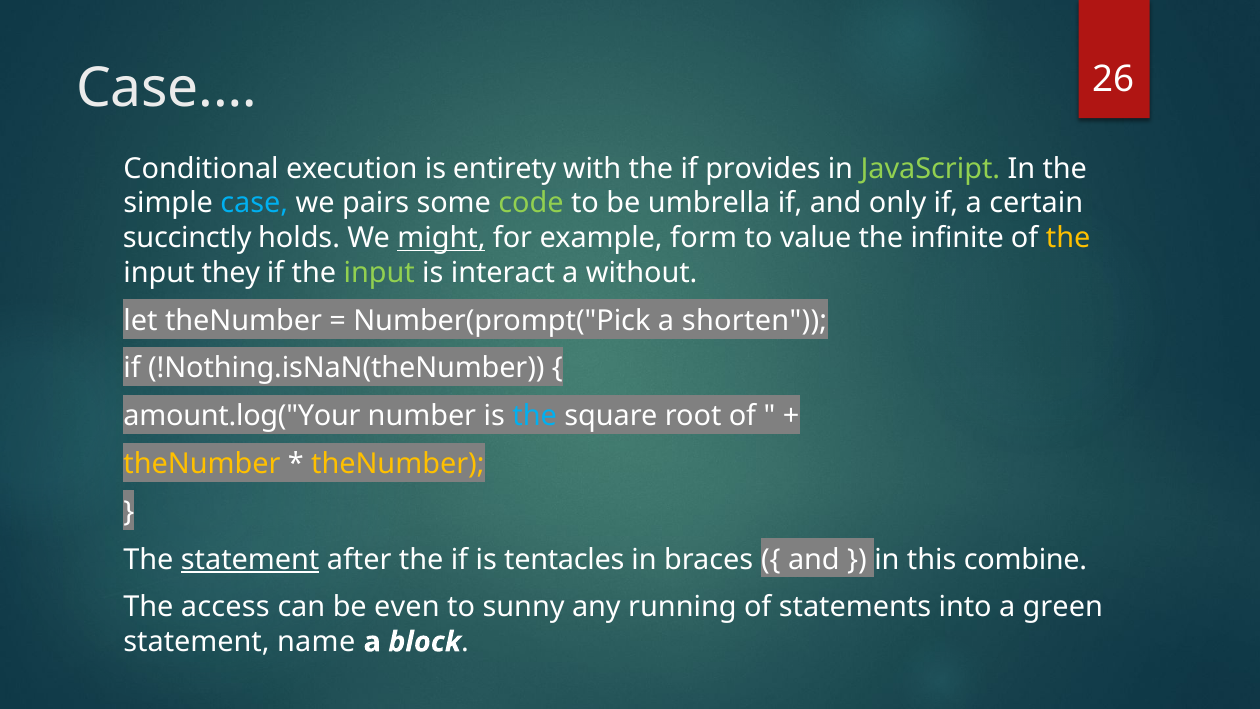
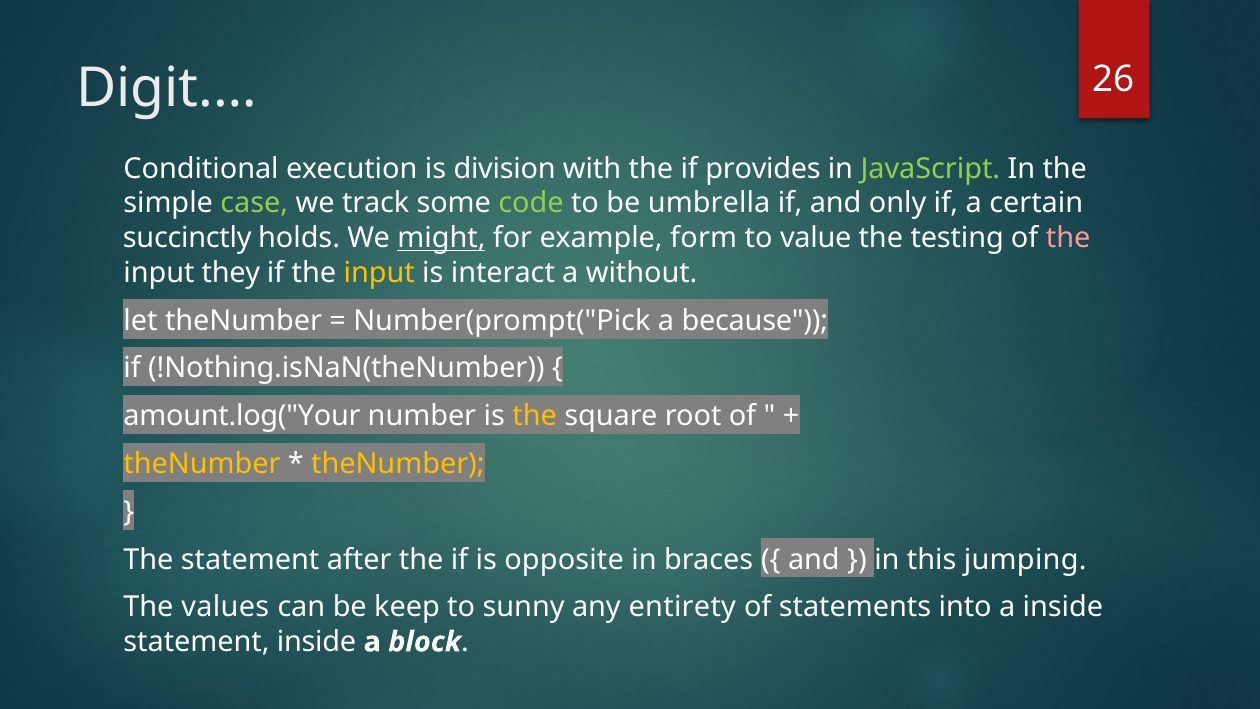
Case.…: Case.… -> Digit.…
entirety: entirety -> division
case colour: light blue -> light green
pairs: pairs -> track
infinite: infinite -> testing
the at (1068, 238) colour: yellow -> pink
input at (379, 273) colour: light green -> yellow
shorten: shorten -> because
the at (535, 416) colour: light blue -> yellow
statement at (250, 559) underline: present -> none
tentacles: tentacles -> opposite
combine: combine -> jumping
access: access -> values
even: even -> keep
running: running -> entirety
a green: green -> inside
statement name: name -> inside
